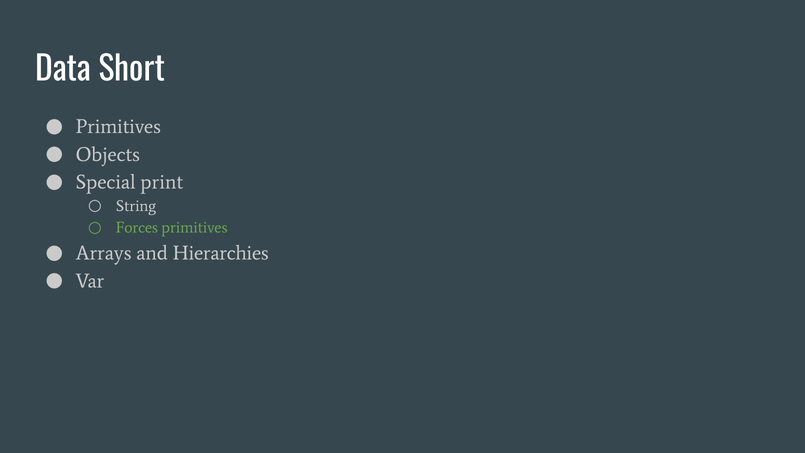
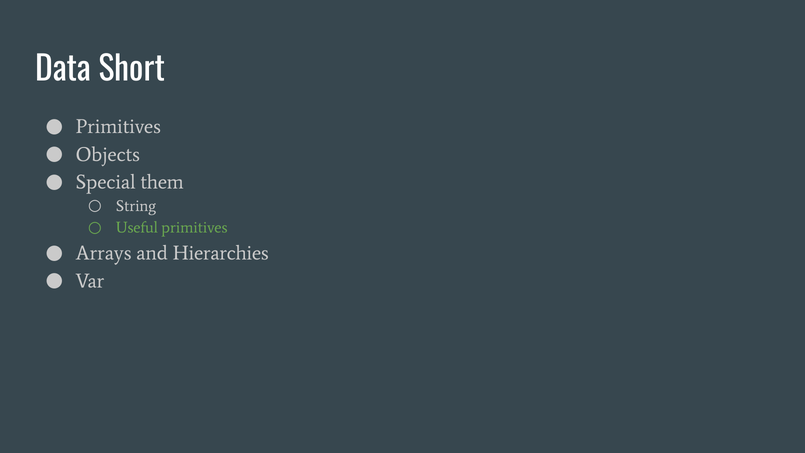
print: print -> them
Forces: Forces -> Useful
